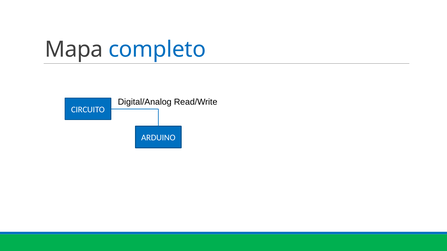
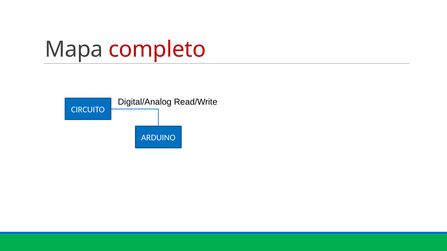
completo colour: blue -> red
